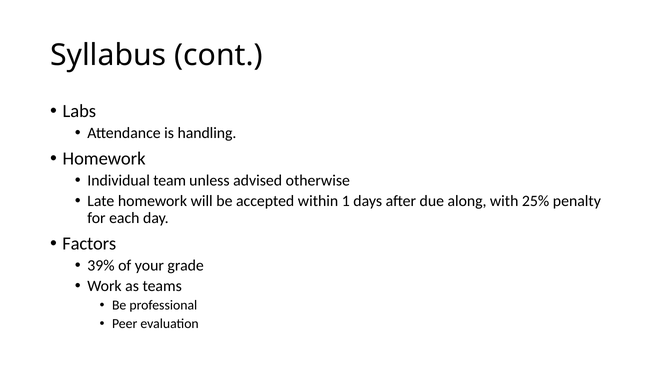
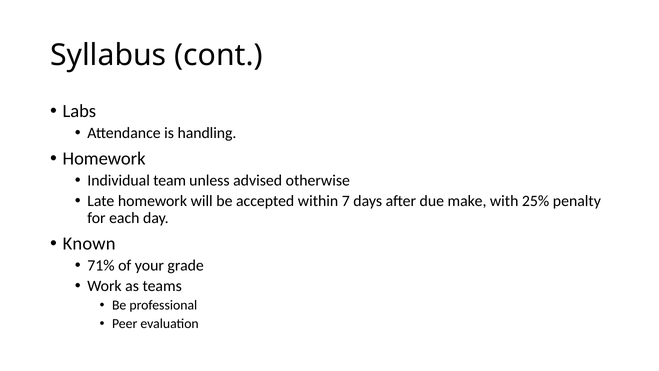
1: 1 -> 7
along: along -> make
Factors: Factors -> Known
39%: 39% -> 71%
